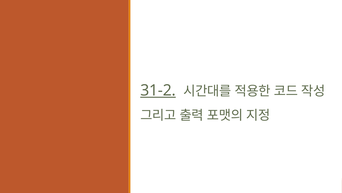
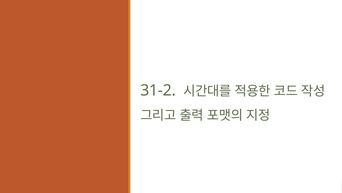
31-2 underline: present -> none
